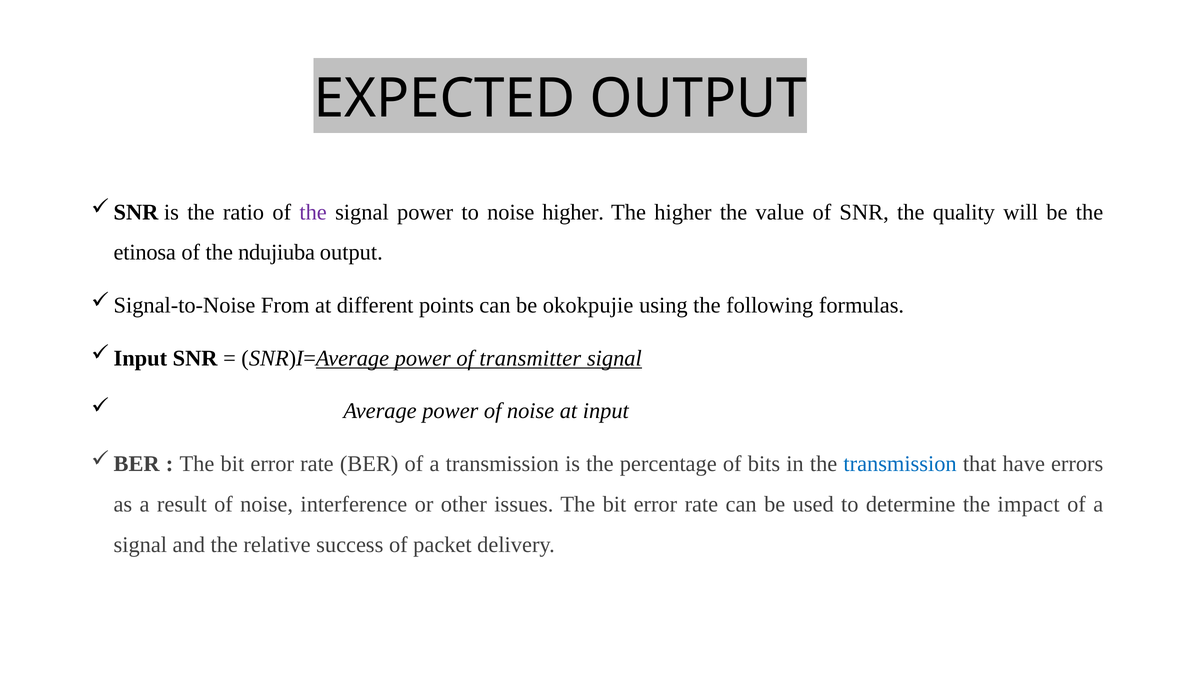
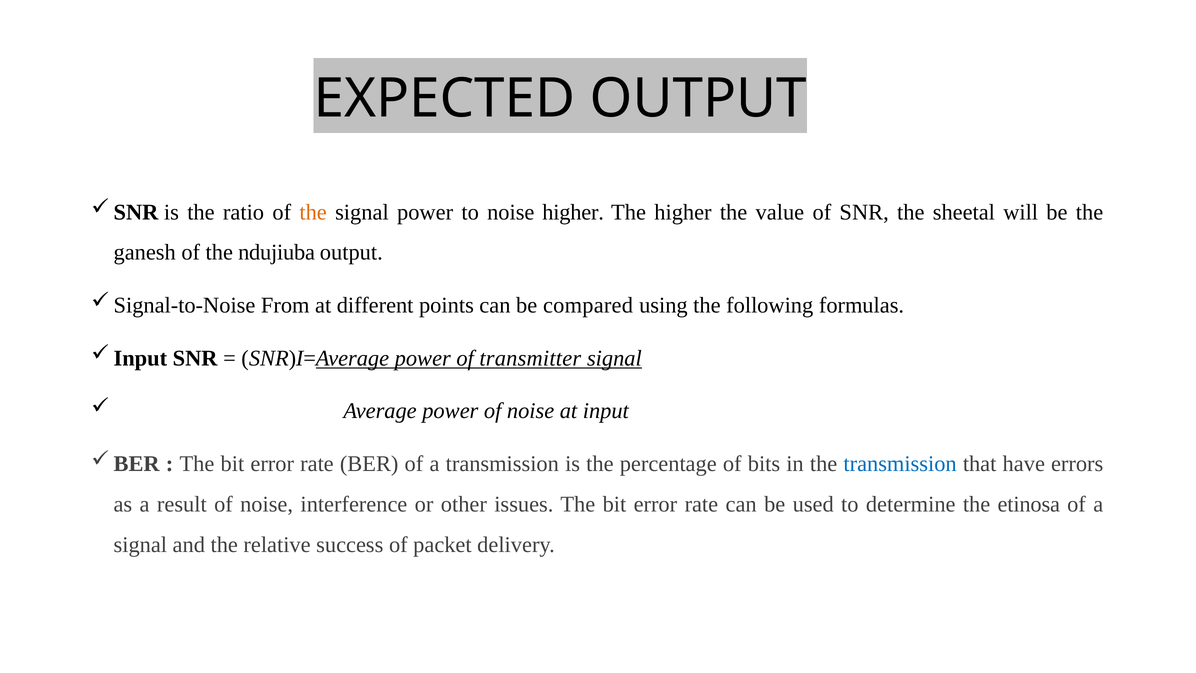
the at (313, 212) colour: purple -> orange
quality: quality -> sheetal
etinosa: etinosa -> ganesh
okokpujie: okokpujie -> compared
impact: impact -> etinosa
